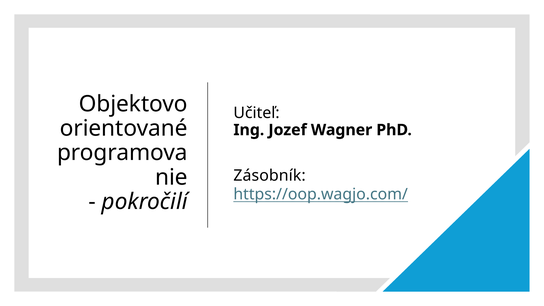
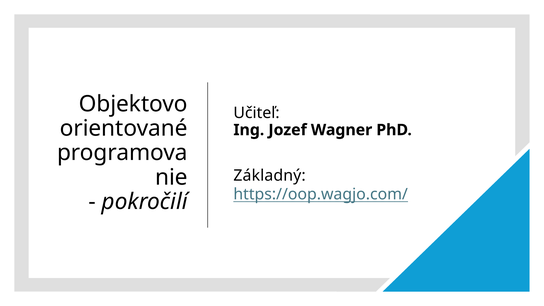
Zásobník: Zásobník -> Základný
